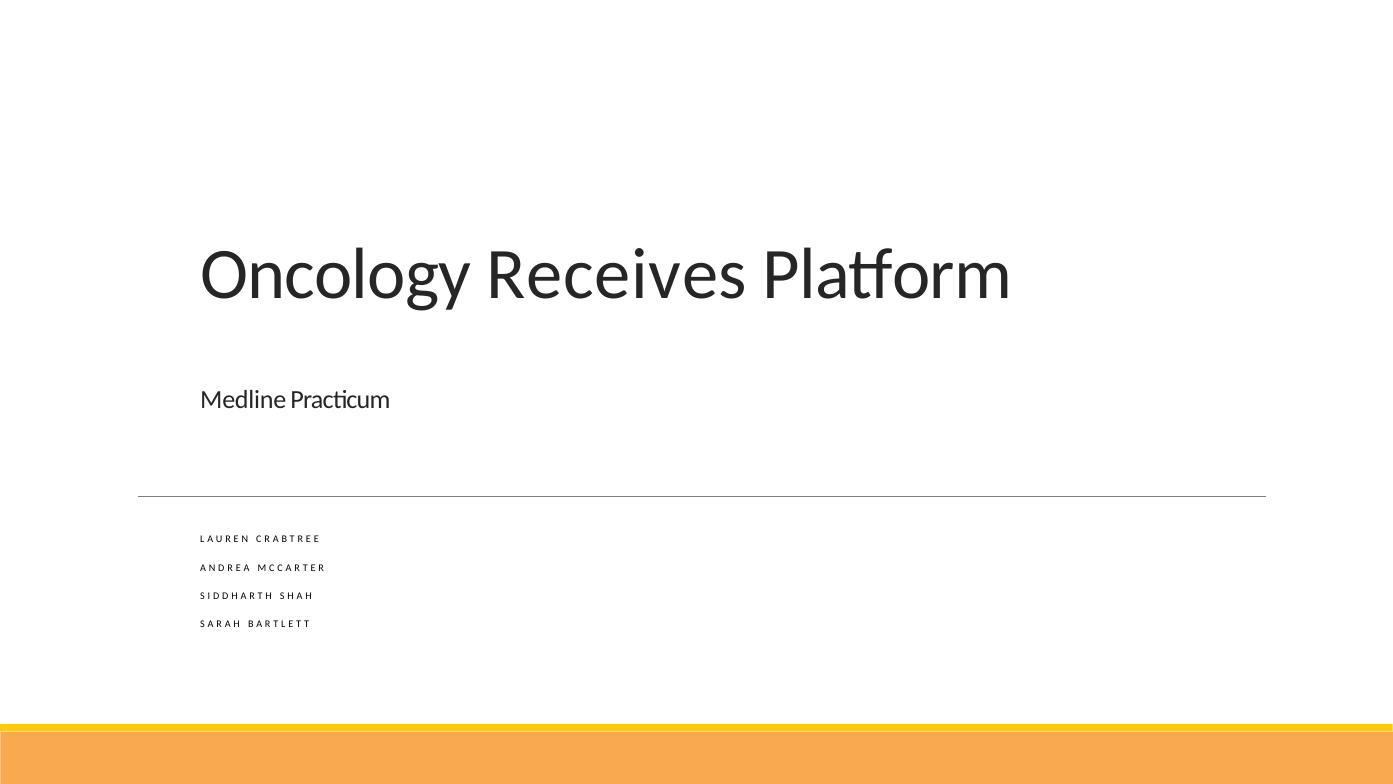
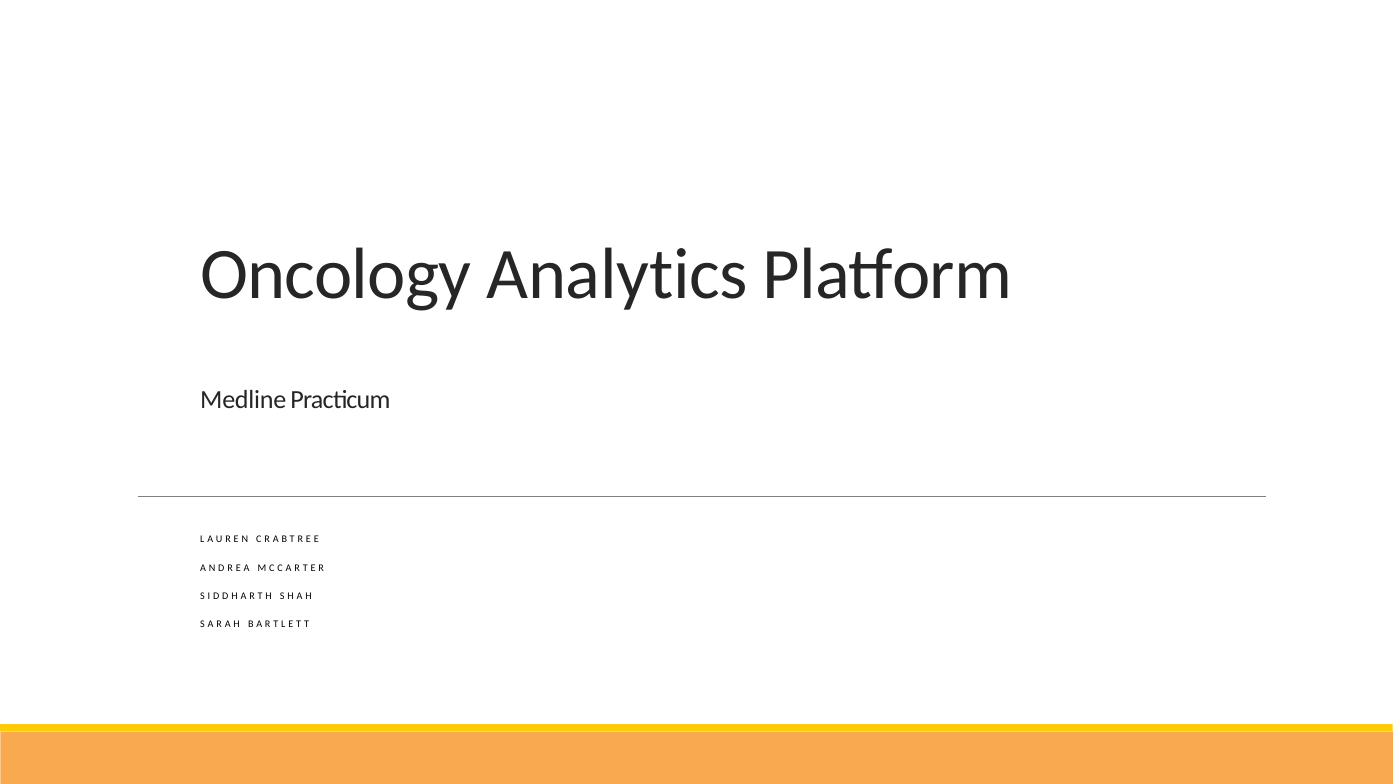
Receives: Receives -> Analytics
